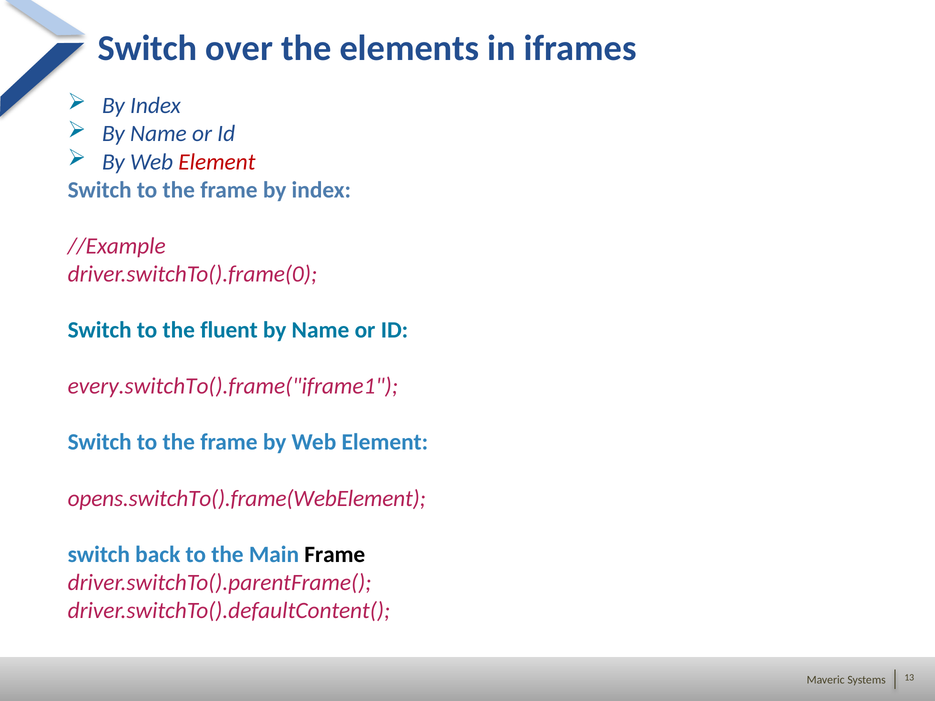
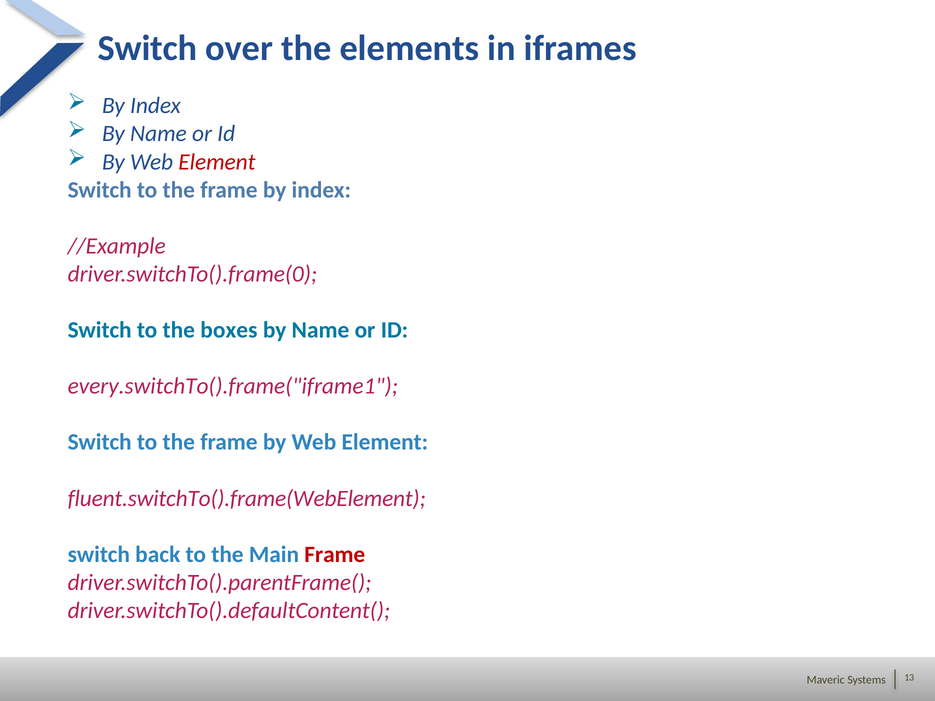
fluent: fluent -> boxes
opens.switchTo().frame(WebElement: opens.switchTo().frame(WebElement -> fluent.switchTo().frame(WebElement
Frame at (335, 555) colour: black -> red
